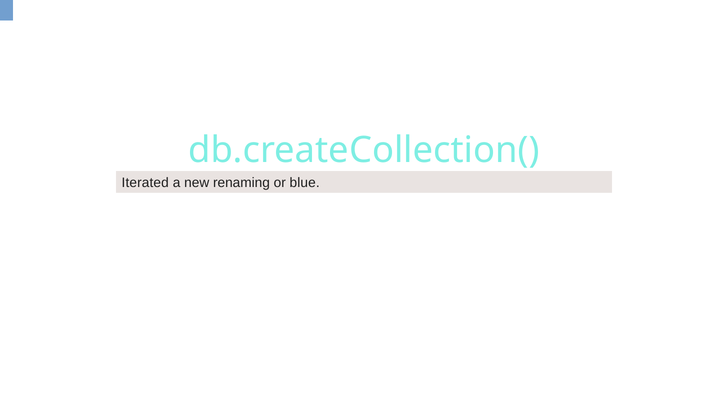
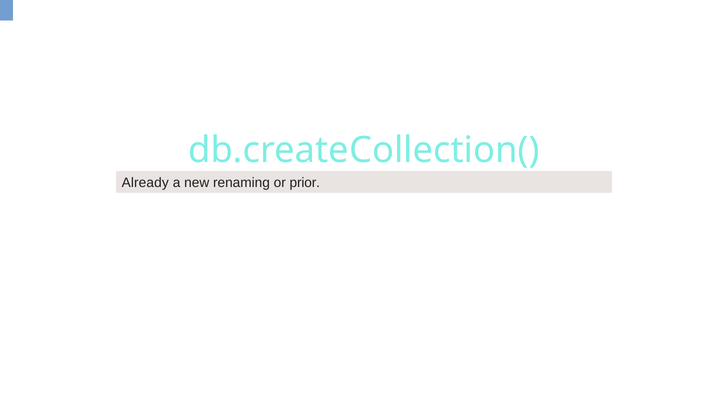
Iterated: Iterated -> Already
blue: blue -> prior
